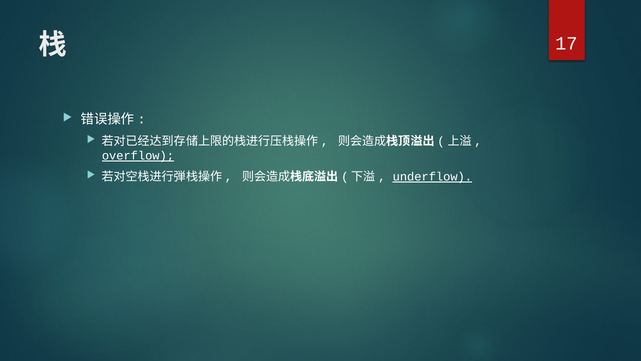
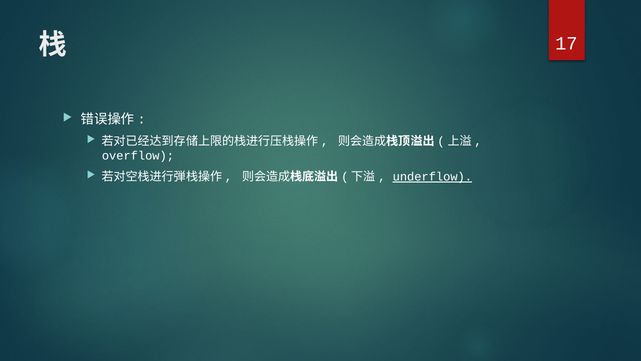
overflow underline: present -> none
